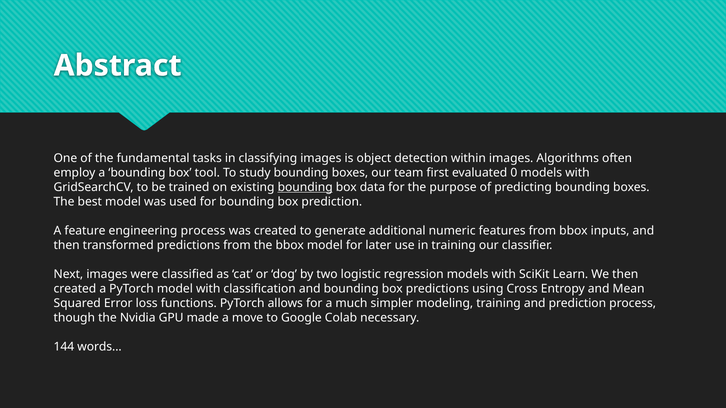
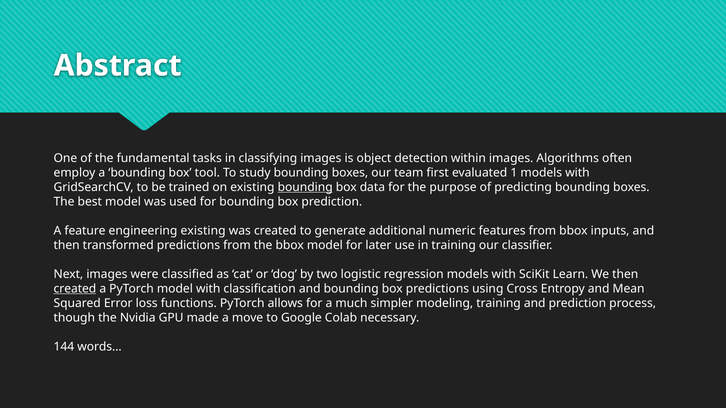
0: 0 -> 1
engineering process: process -> existing
created at (75, 289) underline: none -> present
